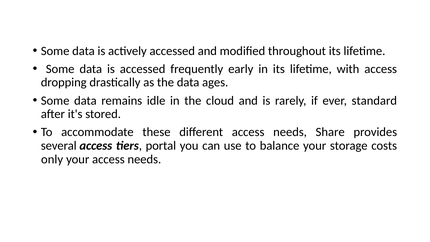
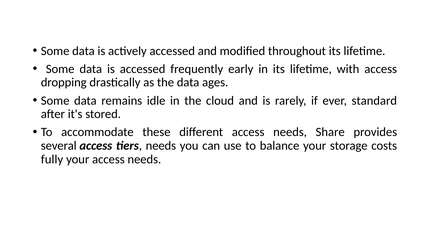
tiers portal: portal -> needs
only: only -> fully
